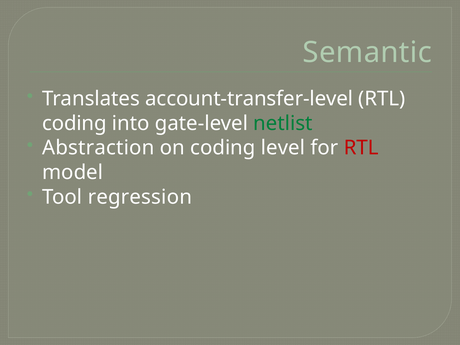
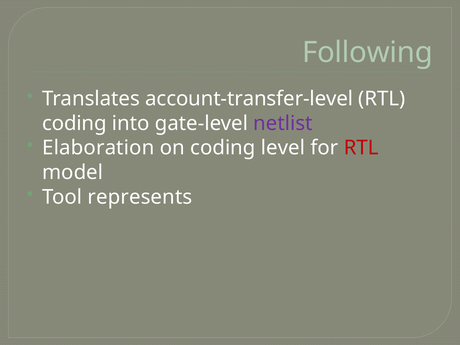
Semantic: Semantic -> Following
netlist colour: green -> purple
Abstraction: Abstraction -> Elaboration
regression: regression -> represents
